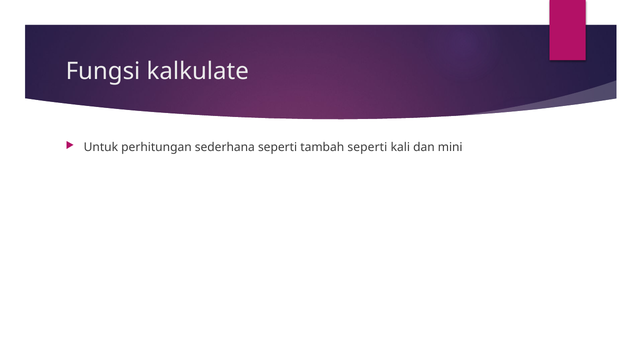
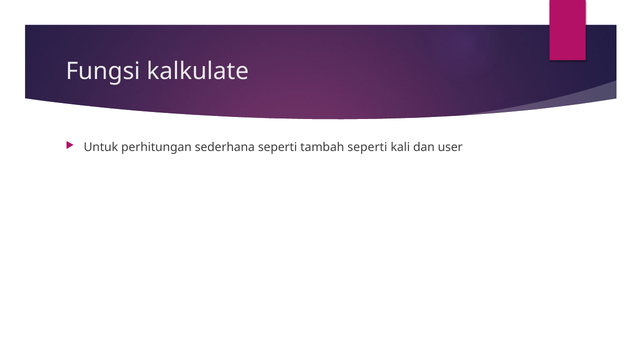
mini: mini -> user
